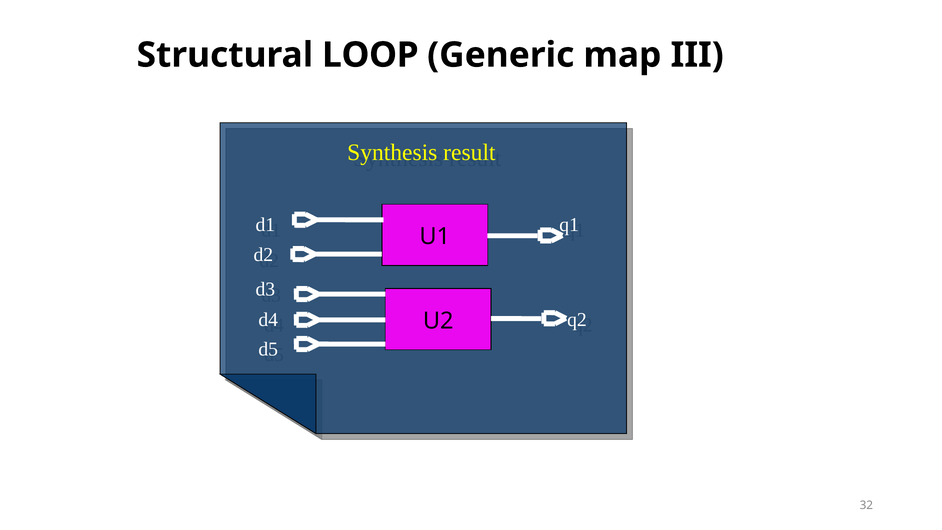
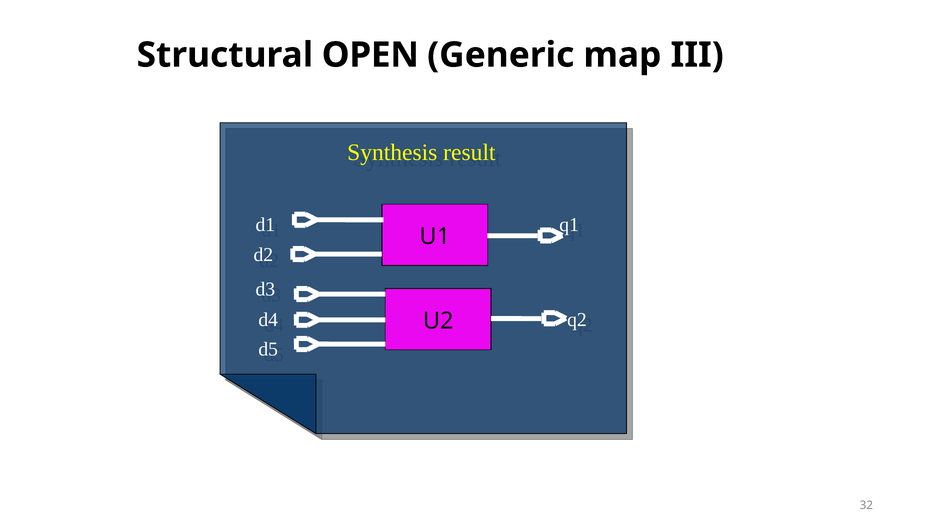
LOOP: LOOP -> OPEN
